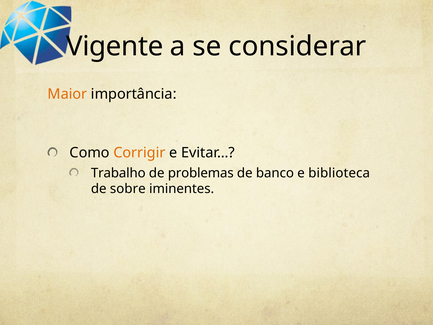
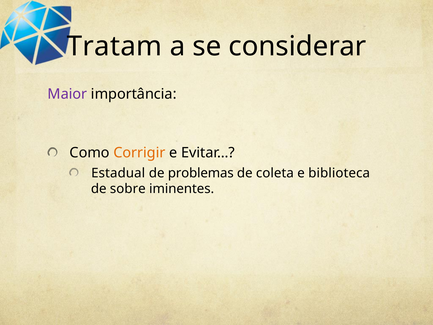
Vigente: Vigente -> Tratam
Maior colour: orange -> purple
Trabalho: Trabalho -> Estadual
banco: banco -> coleta
